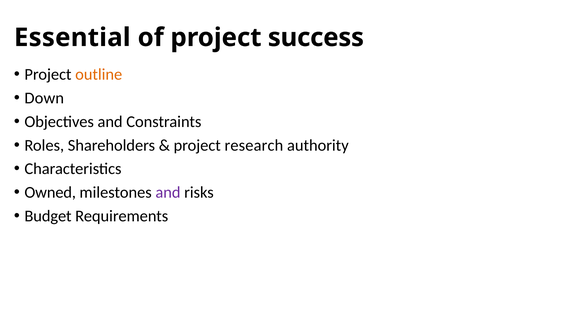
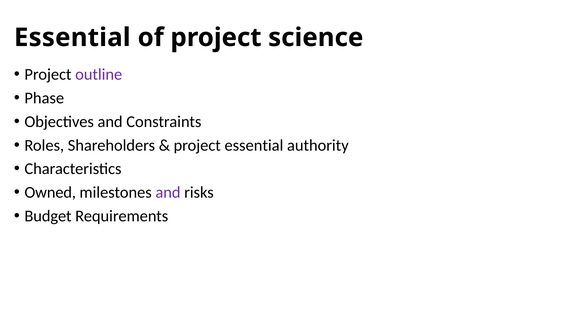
success: success -> science
outline colour: orange -> purple
Down: Down -> Phase
project research: research -> essential
